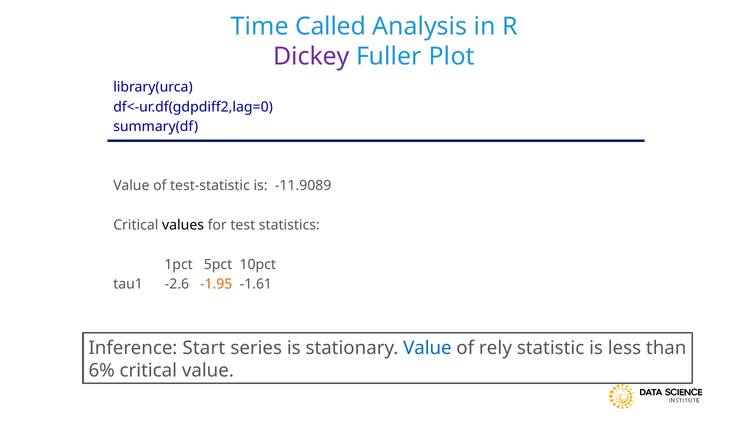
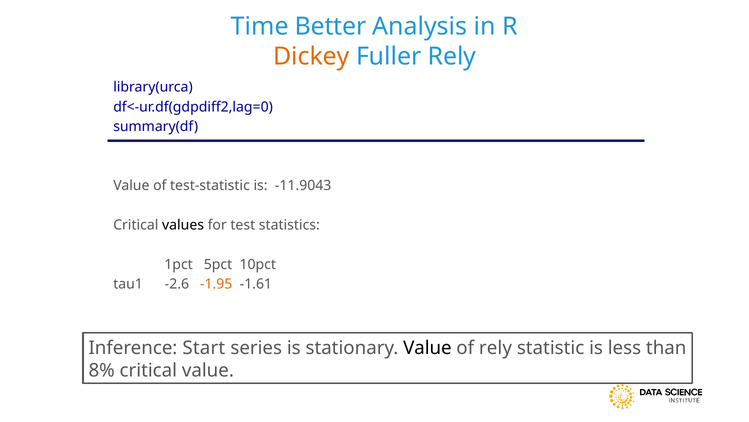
Called: Called -> Better
Dickey colour: purple -> orange
Fuller Plot: Plot -> Rely
-11.9089: -11.9089 -> -11.9043
Value at (427, 348) colour: blue -> black
6%: 6% -> 8%
